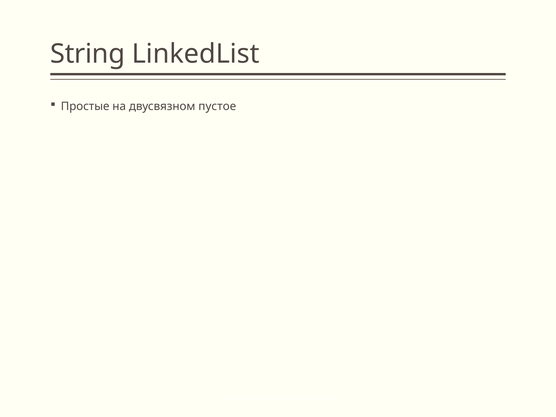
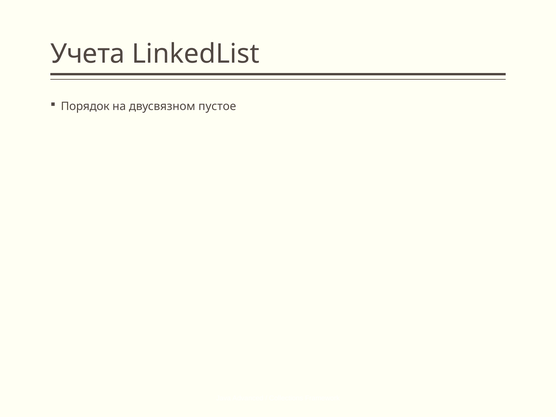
String: String -> Учета
Простые: Простые -> Порядок
